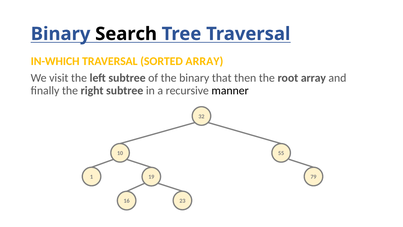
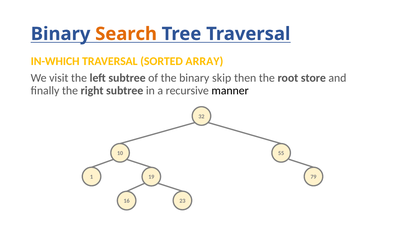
Search colour: black -> orange
that: that -> skip
root array: array -> store
